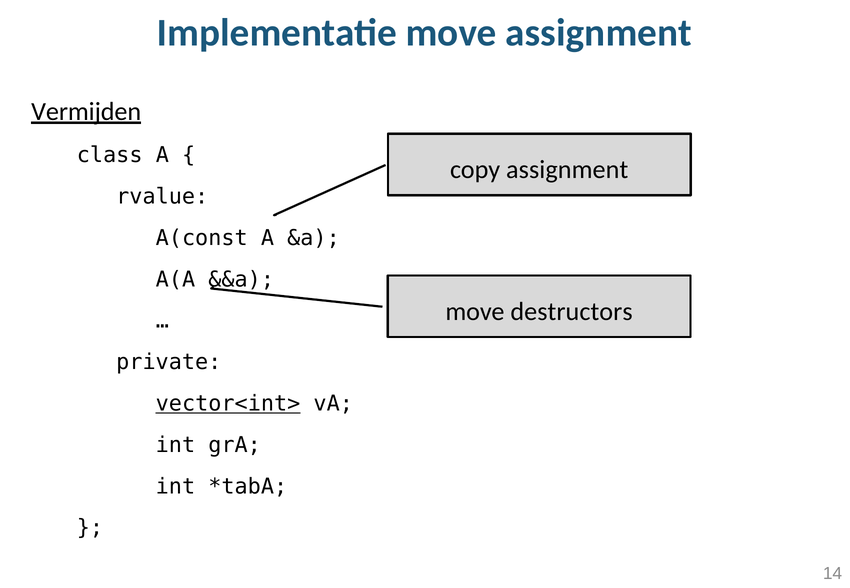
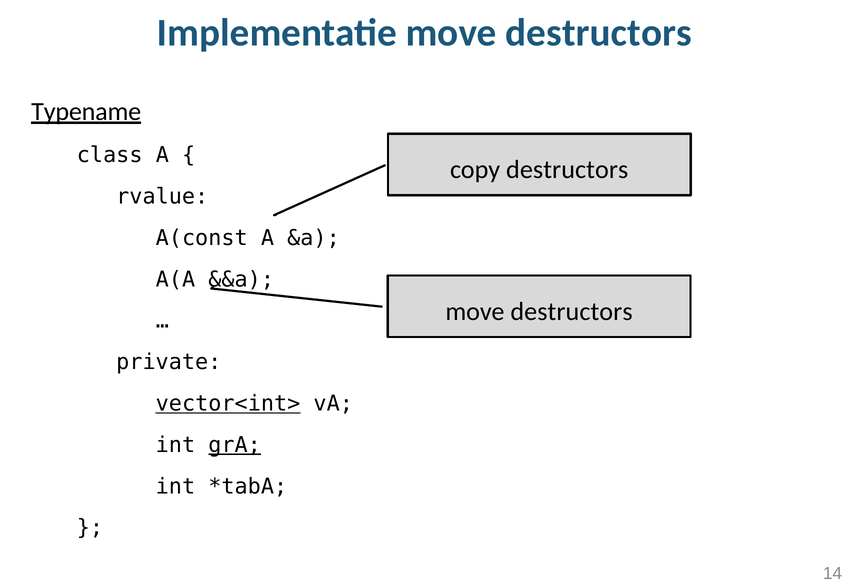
Implementatie move assignment: assignment -> destructors
Vermijden: Vermijden -> Typename
copy assignment: assignment -> destructors
grA underline: none -> present
